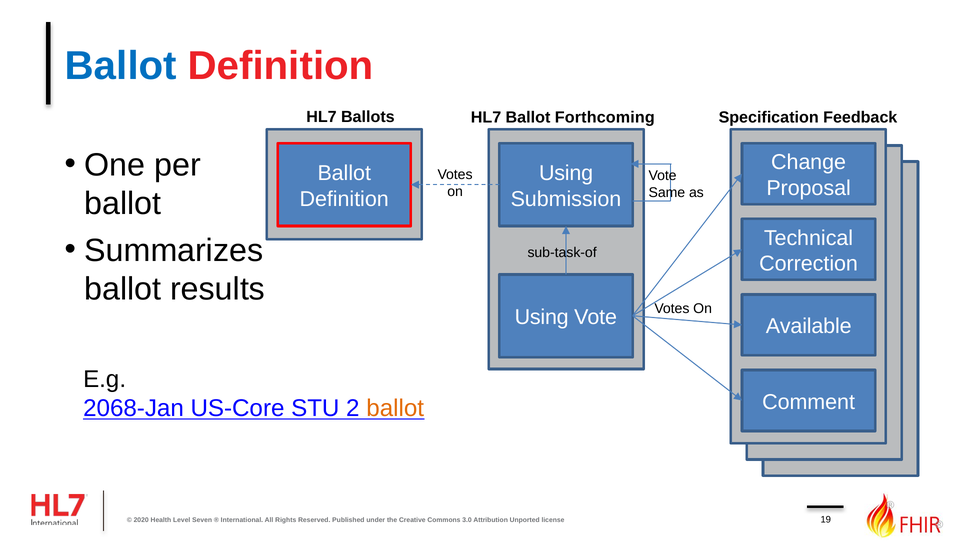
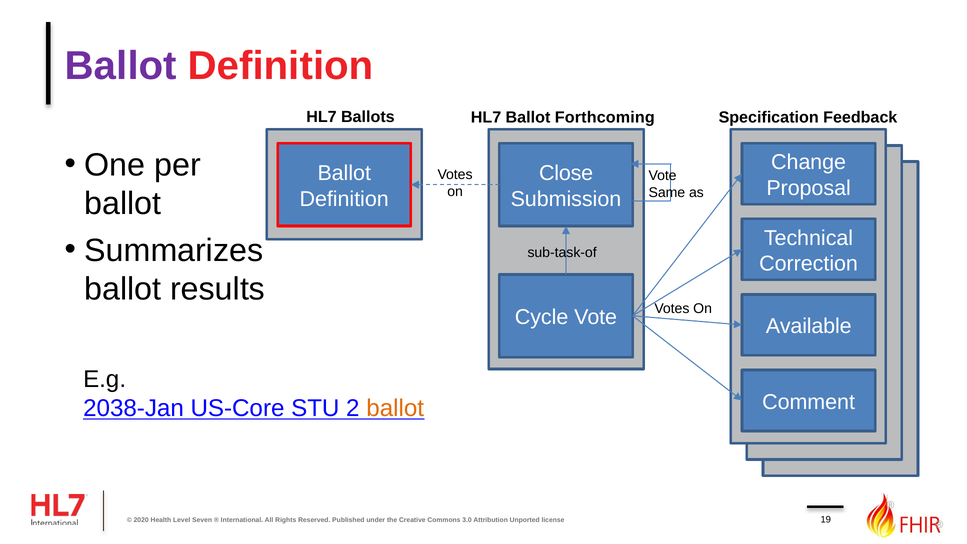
Ballot at (121, 66) colour: blue -> purple
Using at (566, 173): Using -> Close
Using at (542, 317): Using -> Cycle
2068-Jan: 2068-Jan -> 2038-Jan
